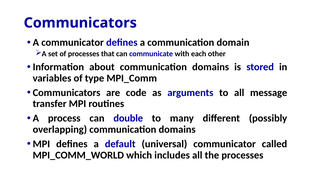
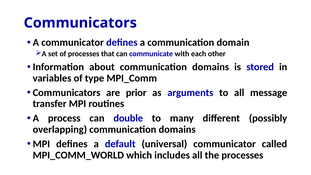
code: code -> prior
